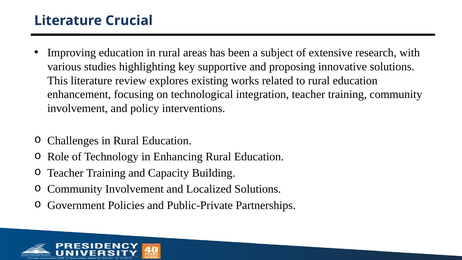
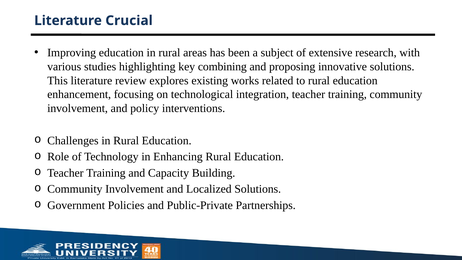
supportive: supportive -> combining
